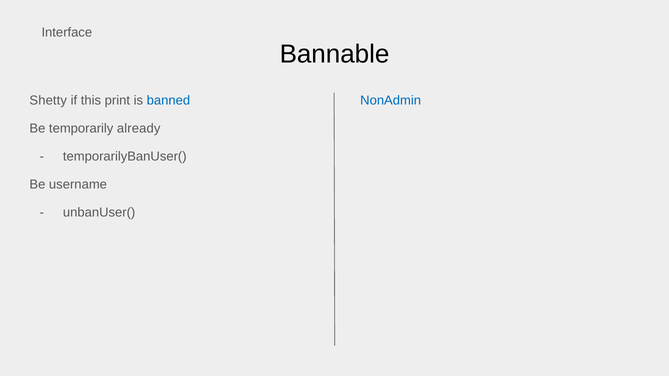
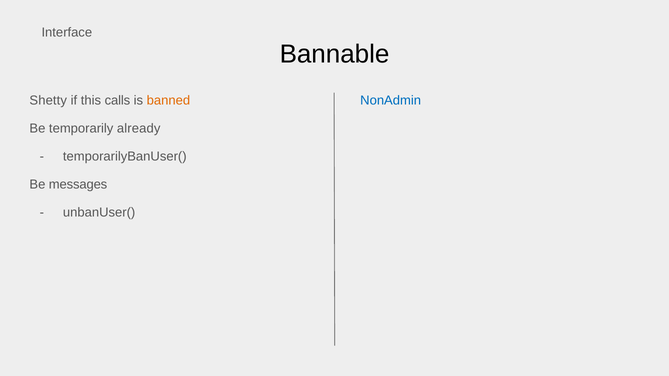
print: print -> calls
banned colour: blue -> orange
username: username -> messages
